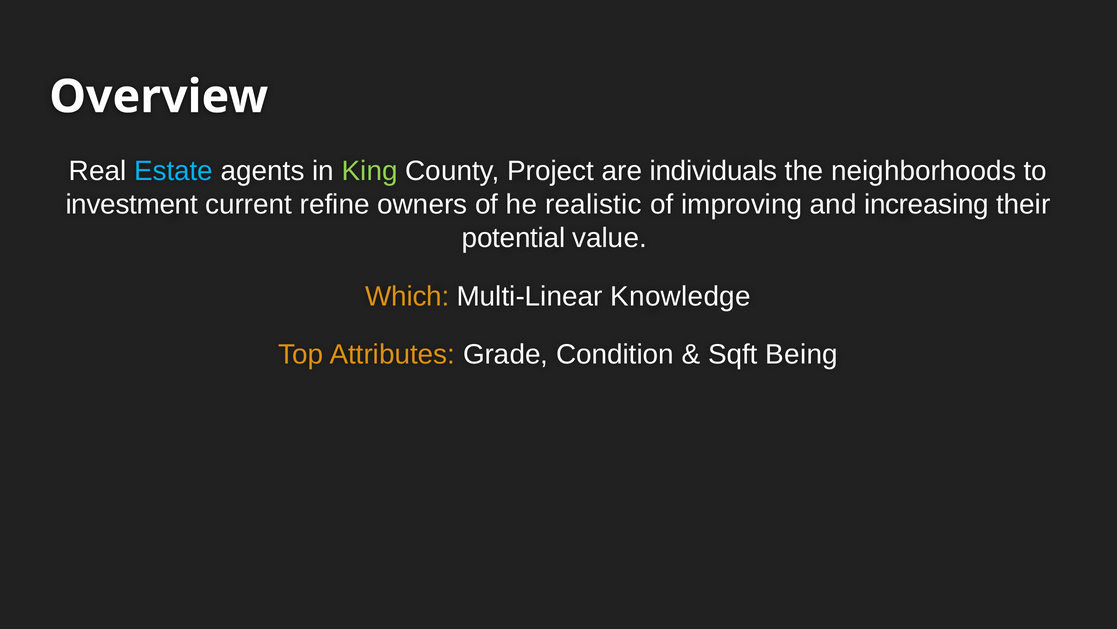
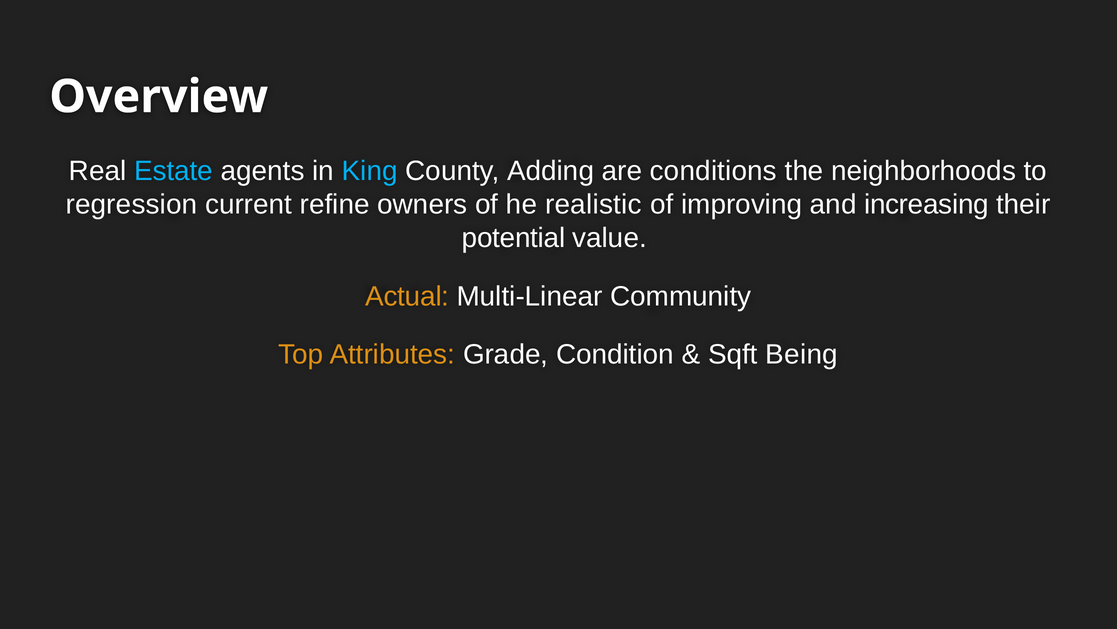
King colour: light green -> light blue
Project: Project -> Adding
individuals: individuals -> conditions
investment: investment -> regression
Which: Which -> Actual
Knowledge: Knowledge -> Community
